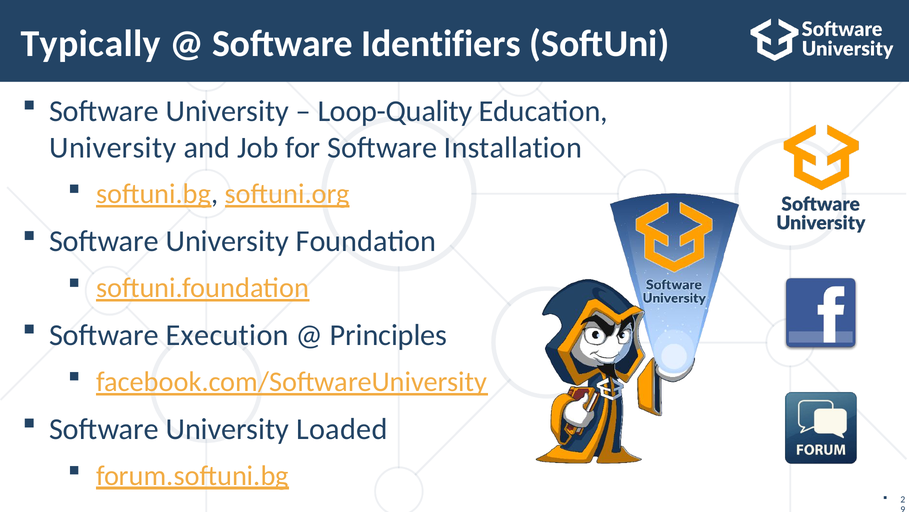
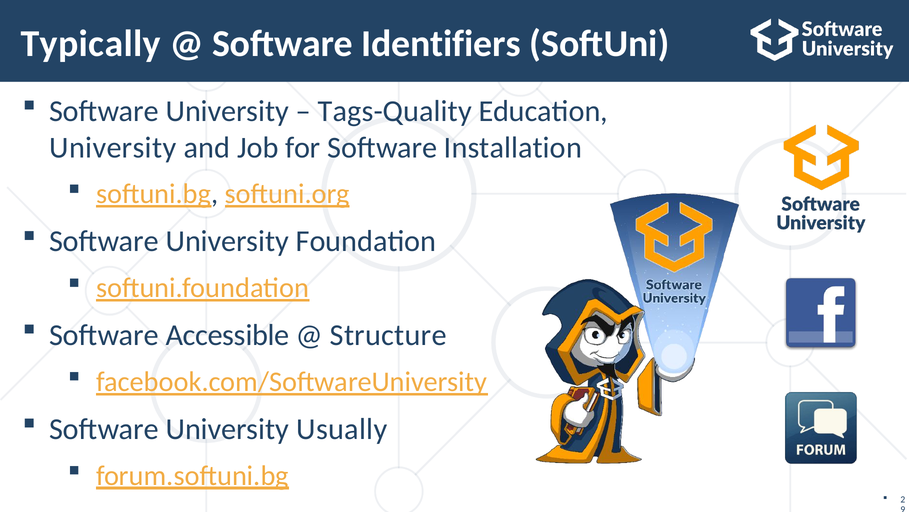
Loop-Quality: Loop-Quality -> Tags-Quality
Execution: Execution -> Accessible
Principles: Principles -> Structure
Loaded: Loaded -> Usually
